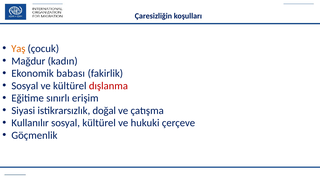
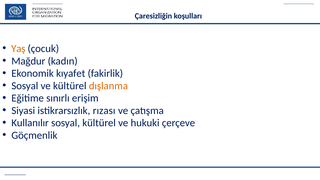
babası: babası -> kıyafet
dışlanma colour: red -> orange
doğal: doğal -> rızası
